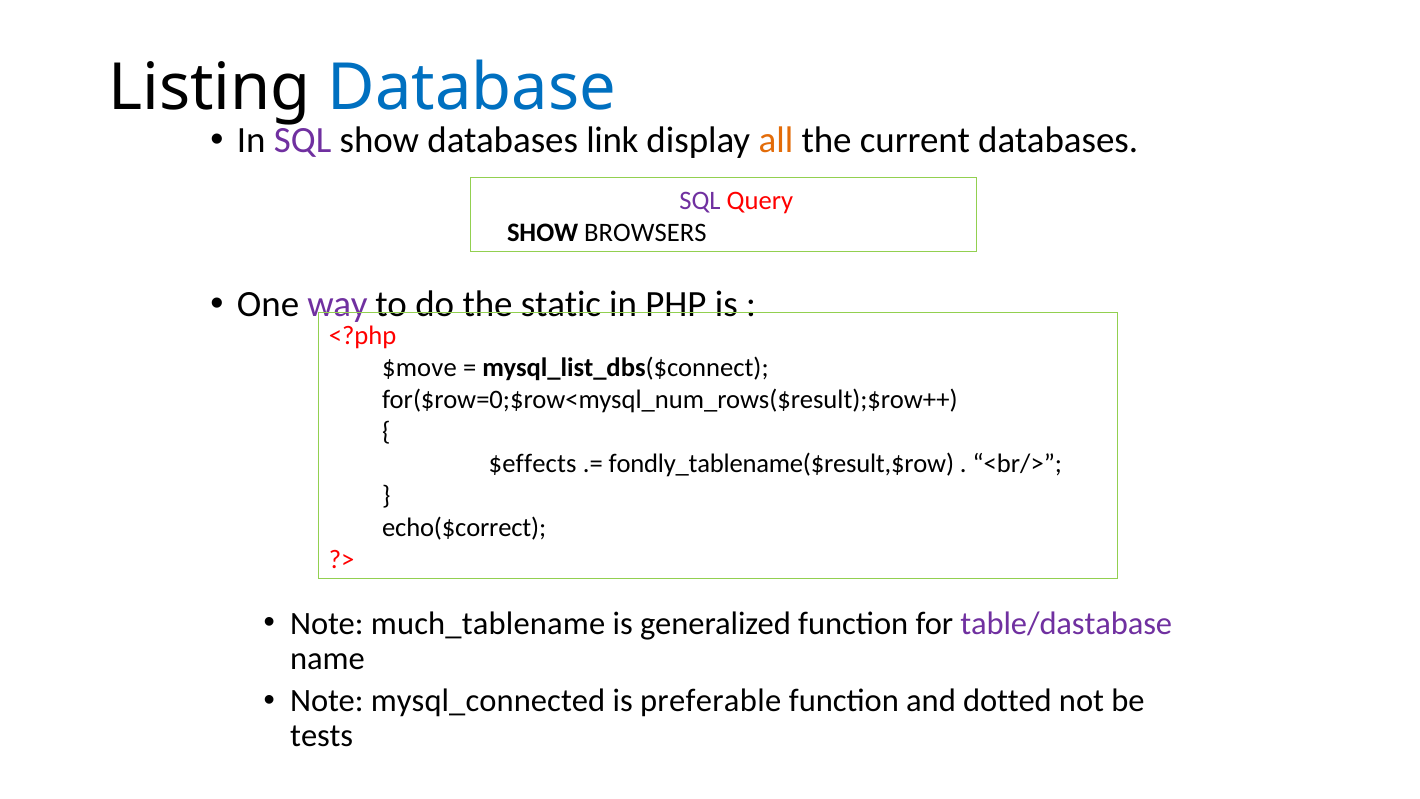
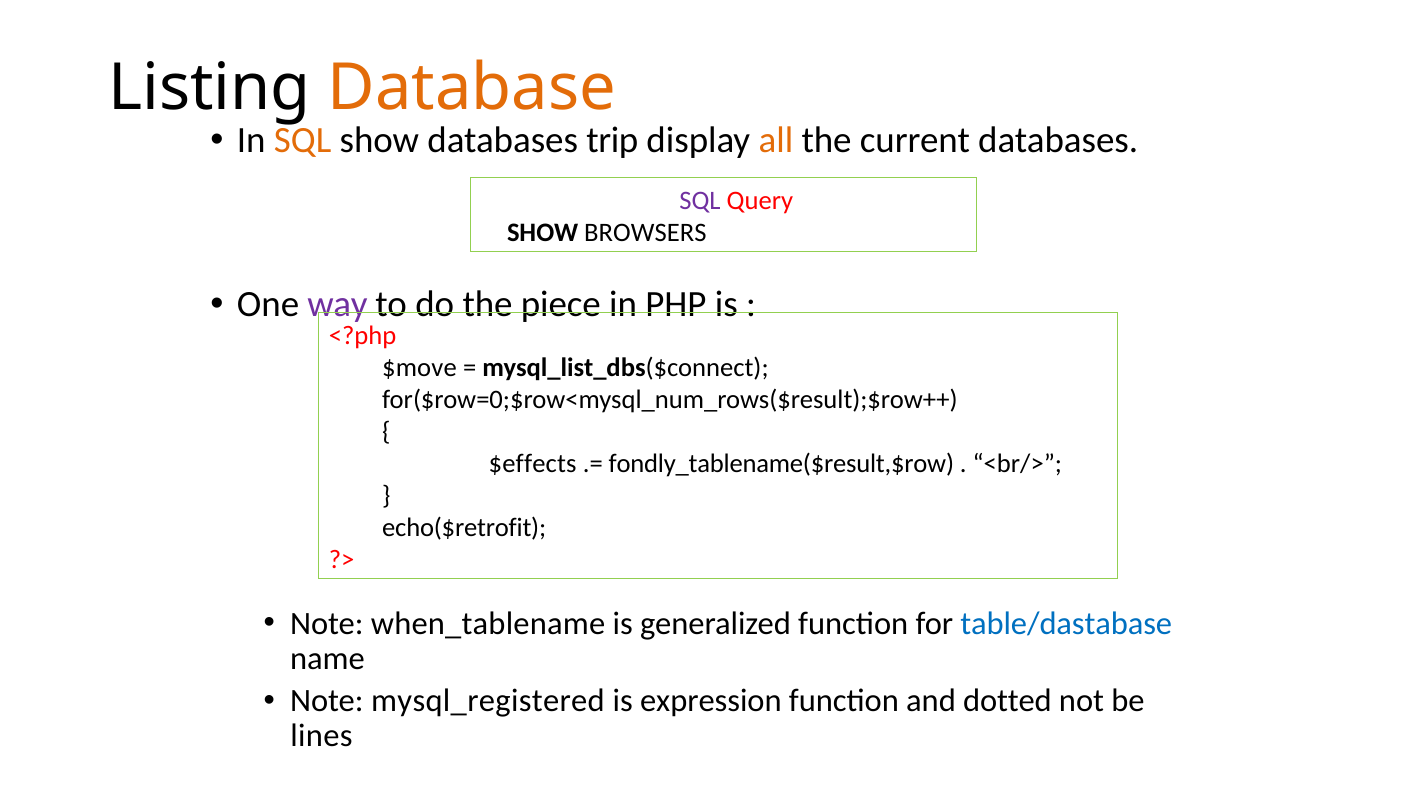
Database colour: blue -> orange
SQL at (303, 140) colour: purple -> orange
link: link -> trip
static: static -> piece
echo($correct: echo($correct -> echo($retrofit
much_tablename: much_tablename -> when_tablename
table/dastabase colour: purple -> blue
mysql_connected: mysql_connected -> mysql_registered
preferable: preferable -> expression
tests: tests -> lines
